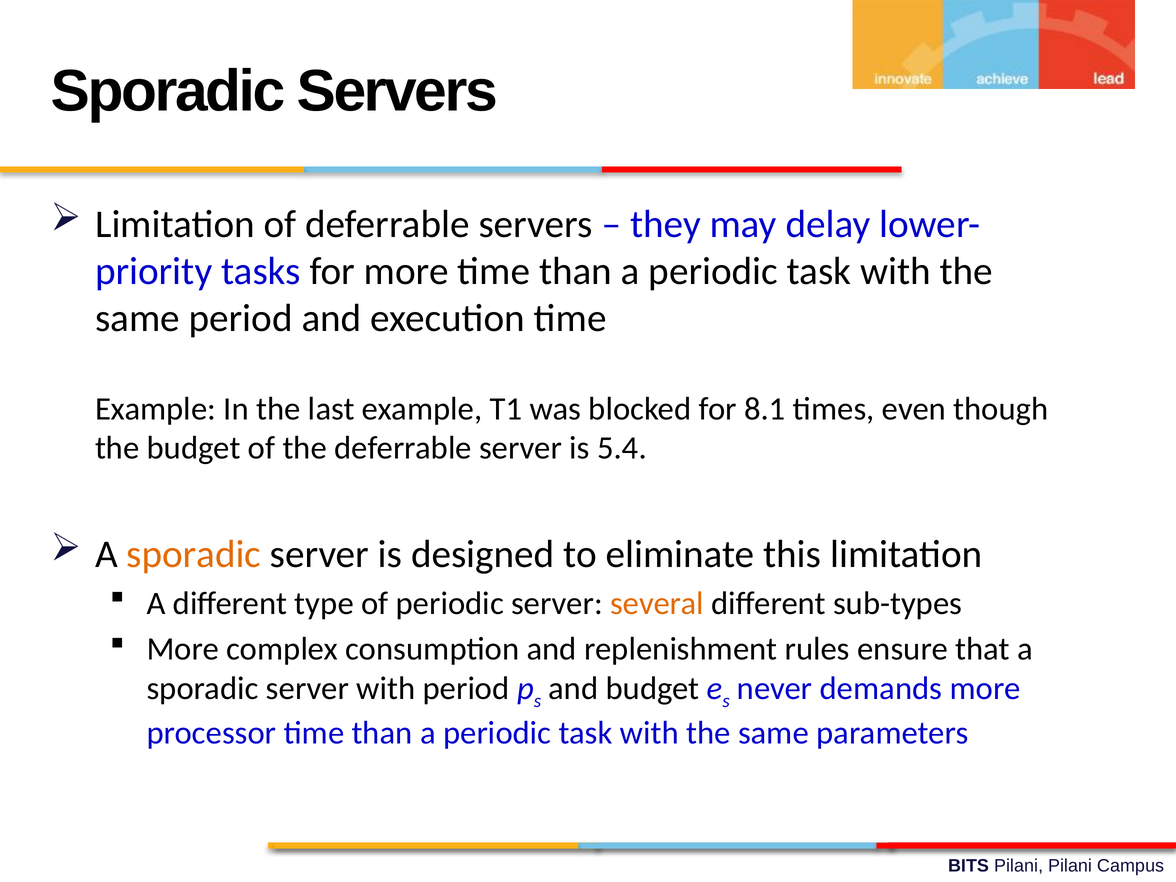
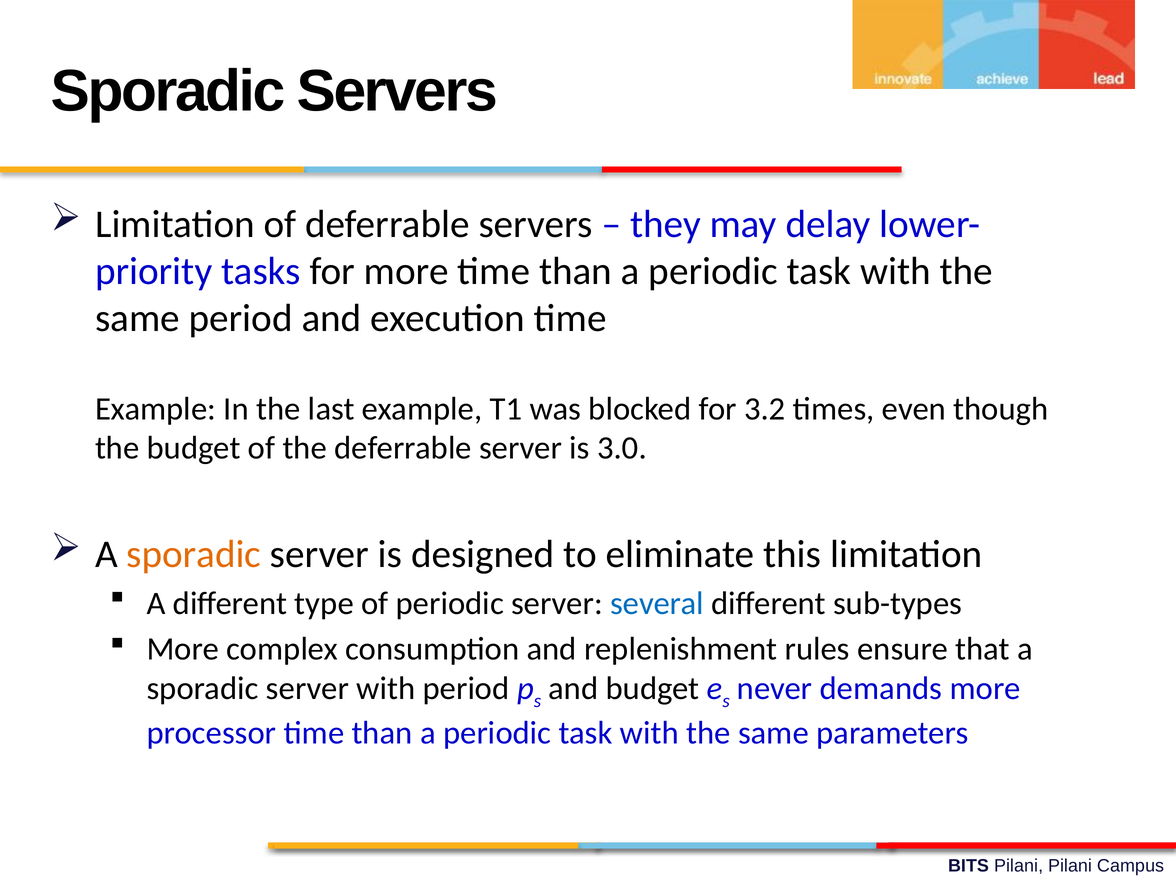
8.1: 8.1 -> 3.2
5.4: 5.4 -> 3.0
several colour: orange -> blue
